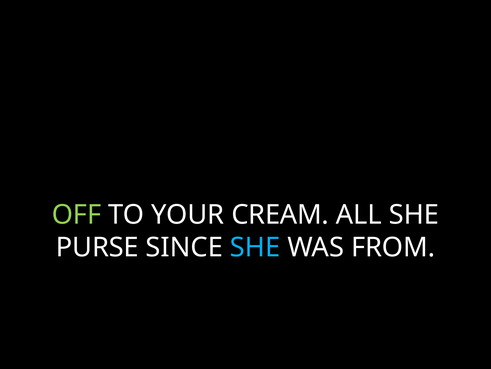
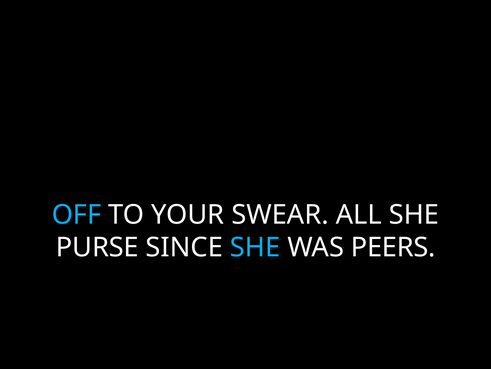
OFF colour: light green -> light blue
CREAM: CREAM -> SWEAR
FROM: FROM -> PEERS
